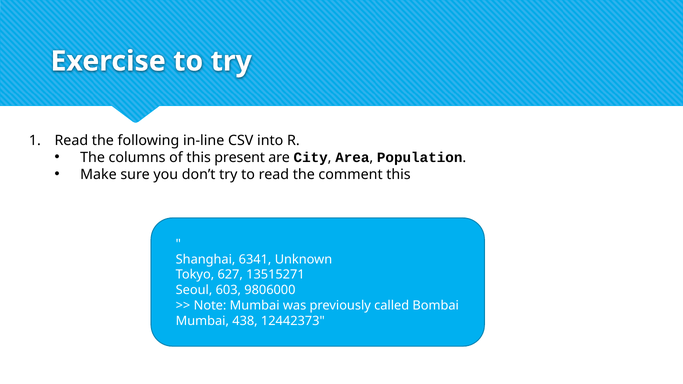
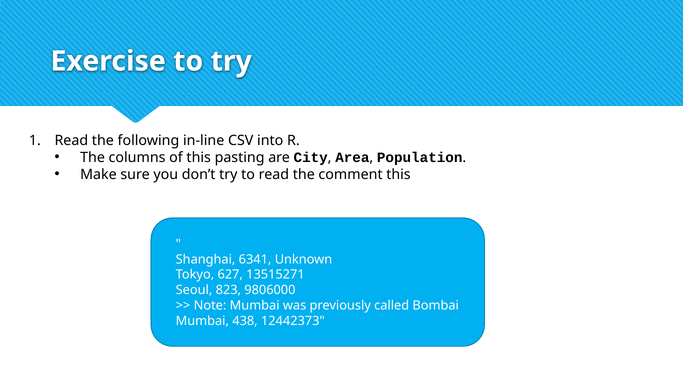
present: present -> pasting
603: 603 -> 823
